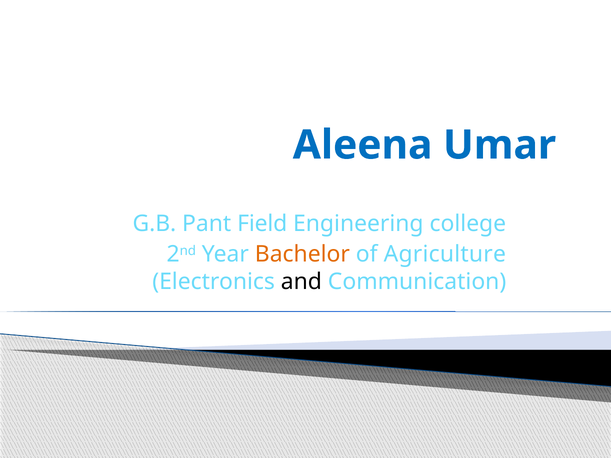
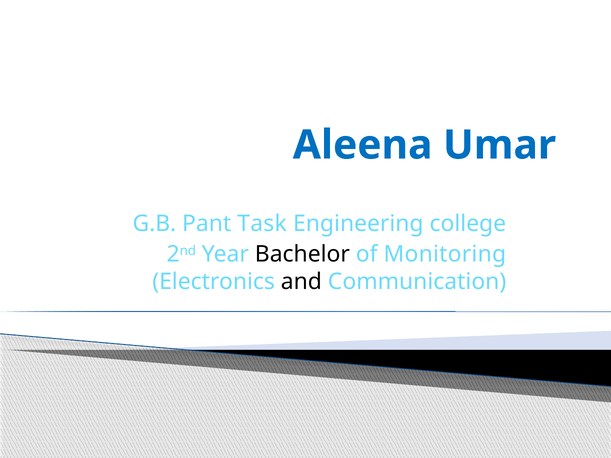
Field: Field -> Task
Bachelor colour: orange -> black
Agriculture: Agriculture -> Monitoring
